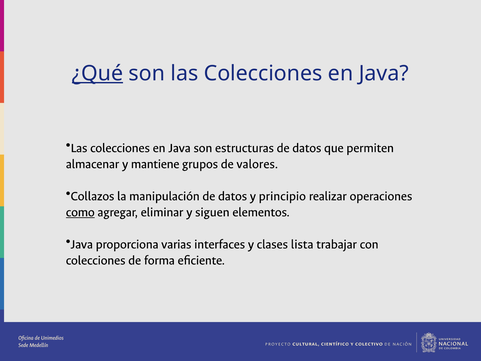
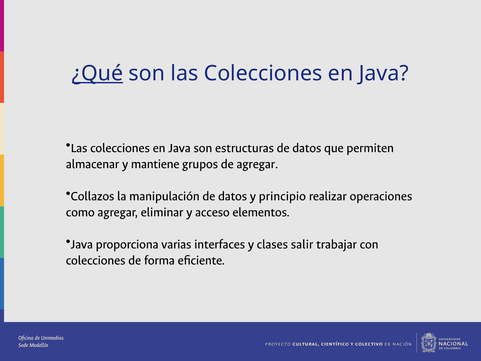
de valores: valores -> agregar
como underline: present -> none
siguen: siguen -> acceso
lista: lista -> salir
